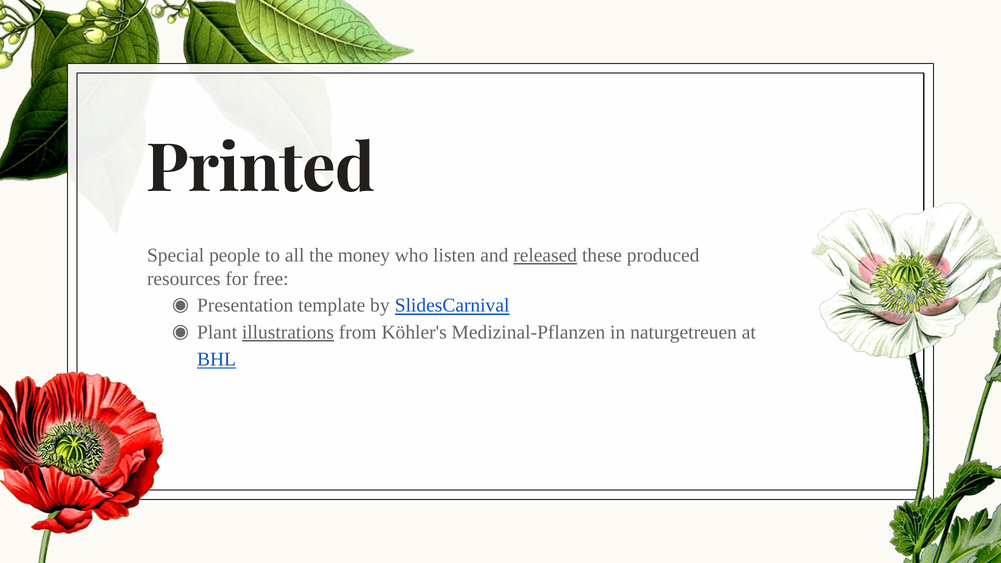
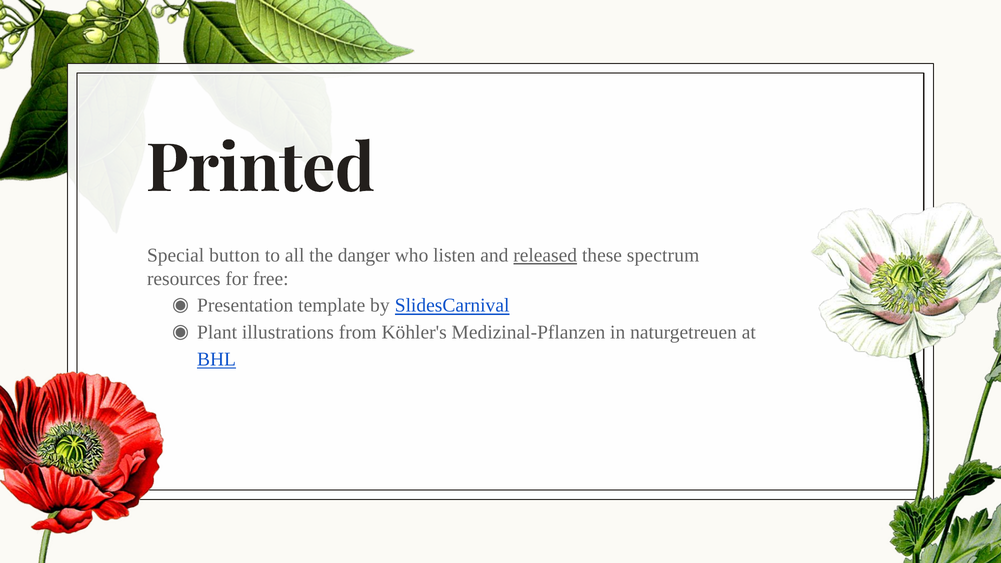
people: people -> button
money: money -> danger
produced: produced -> spectrum
illustrations underline: present -> none
